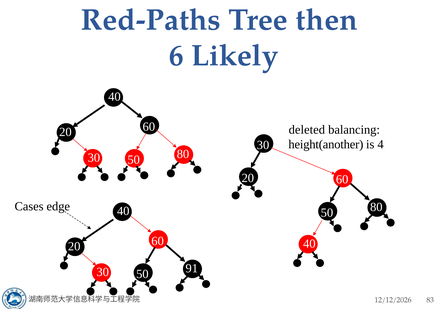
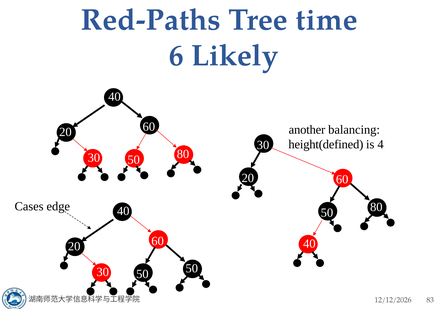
then: then -> time
deleted: deleted -> another
height(another: height(another -> height(defined
30 91: 91 -> 50
